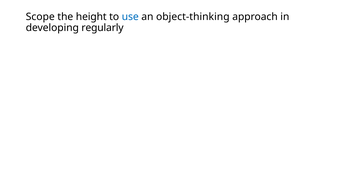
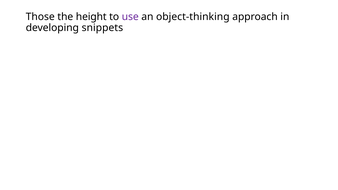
Scope: Scope -> Those
use colour: blue -> purple
regularly: regularly -> snippets
